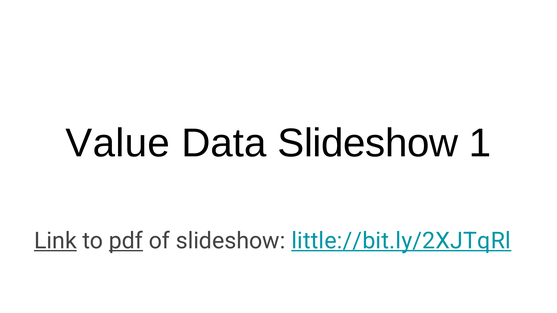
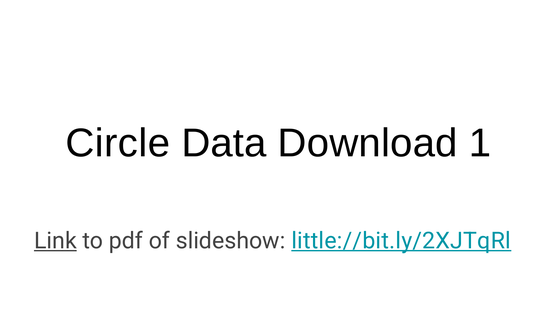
Value: Value -> Circle
Data Slideshow: Slideshow -> Download
pdf underline: present -> none
